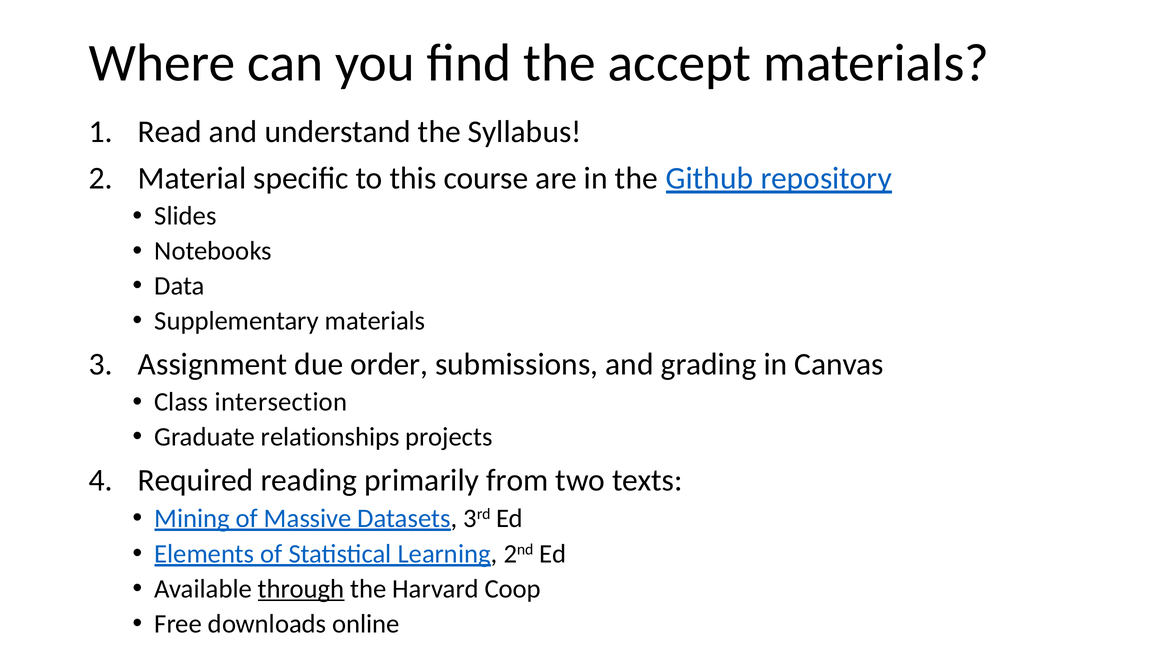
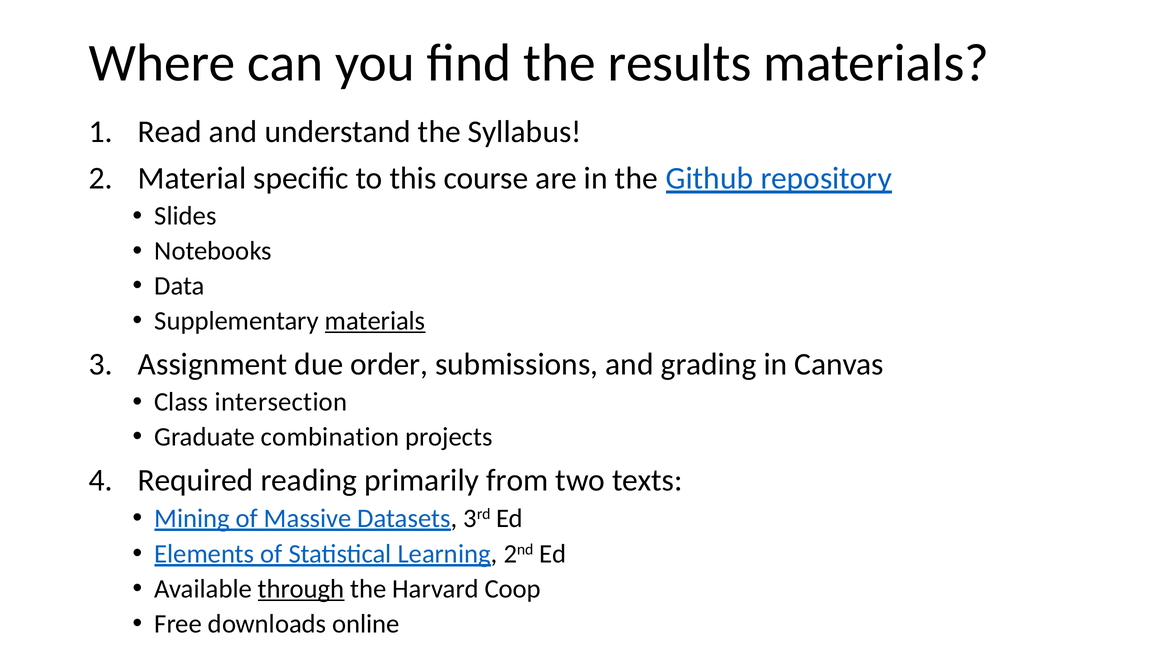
accept: accept -> results
materials at (375, 321) underline: none -> present
relationships: relationships -> combination
